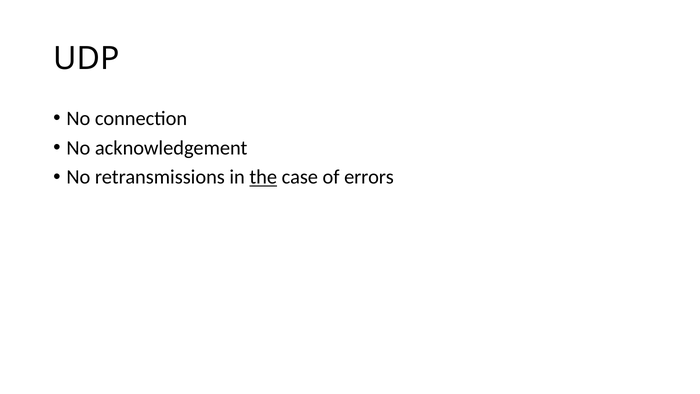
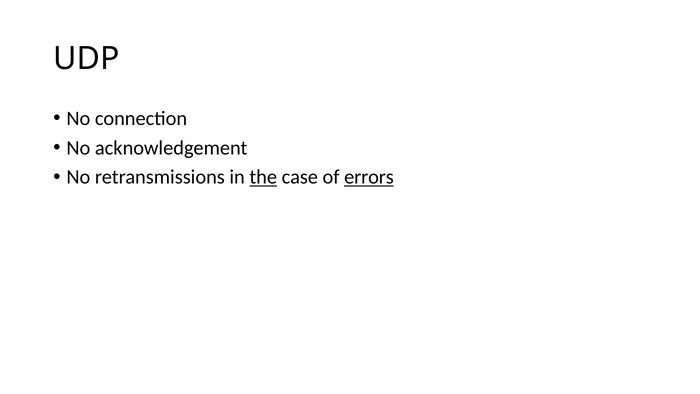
errors underline: none -> present
